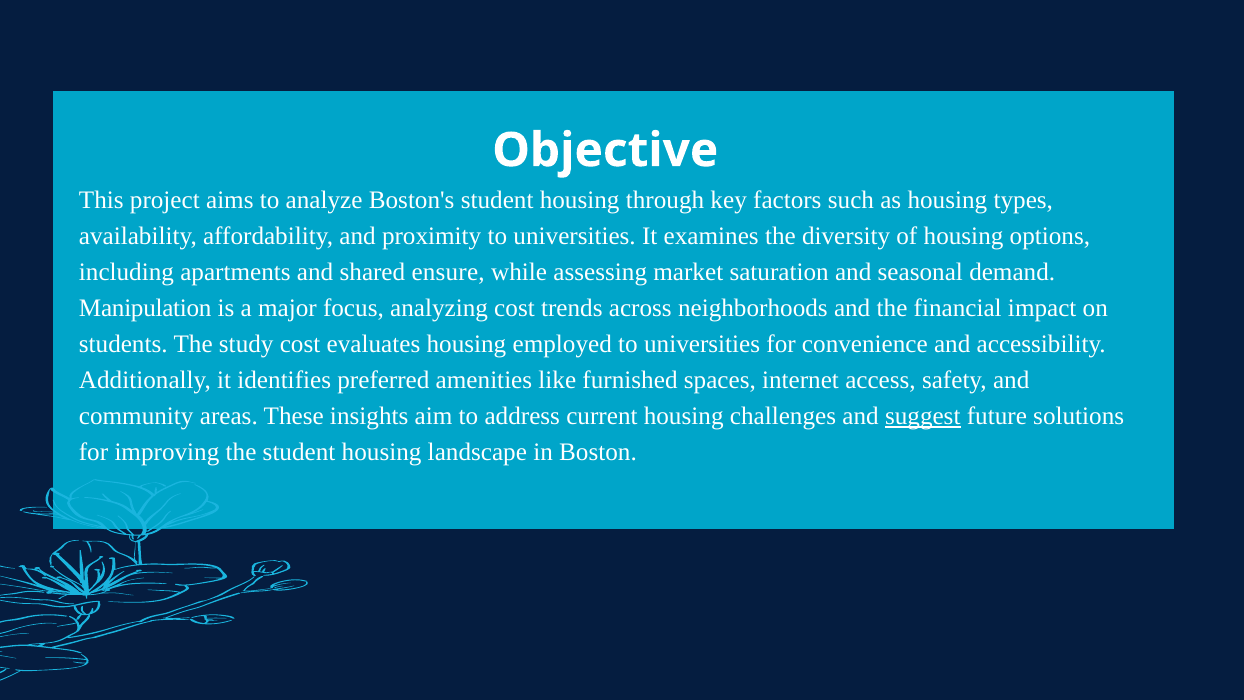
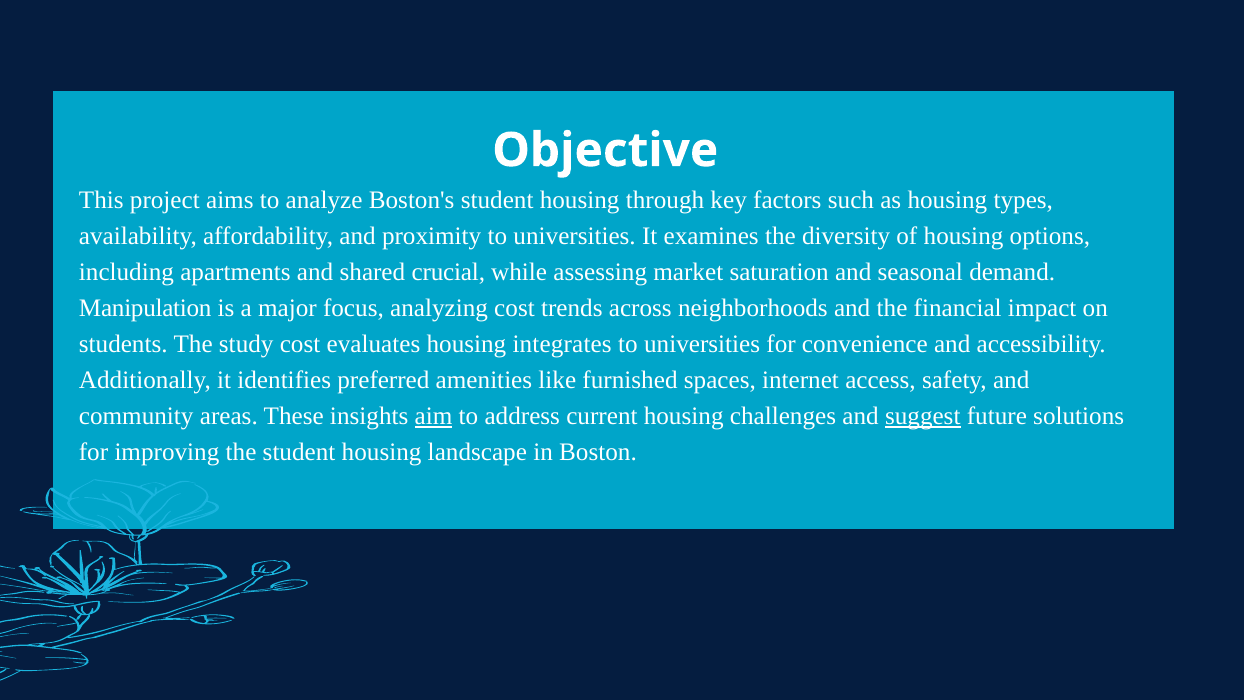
ensure: ensure -> crucial
employed: employed -> integrates
aim underline: none -> present
